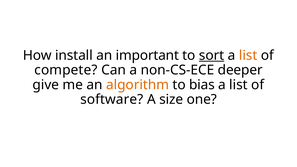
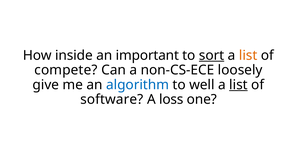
install: install -> inside
deeper: deeper -> loosely
algorithm colour: orange -> blue
bias: bias -> well
list at (238, 85) underline: none -> present
size: size -> loss
